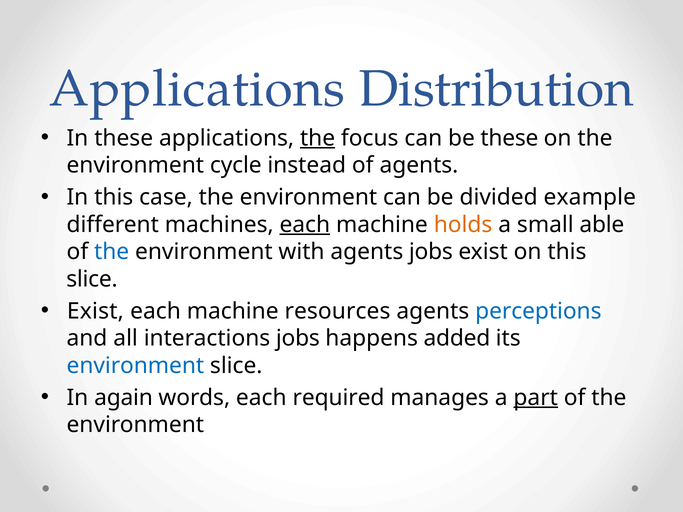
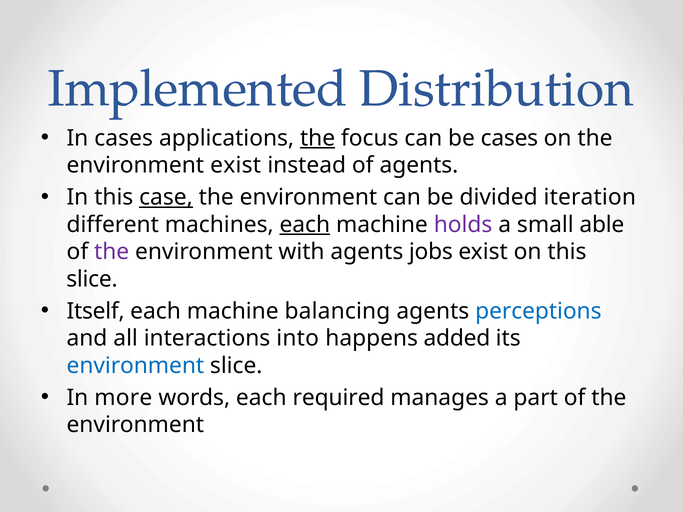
Applications at (197, 89): Applications -> Implemented
In these: these -> cases
be these: these -> cases
environment cycle: cycle -> exist
case underline: none -> present
example: example -> iteration
holds colour: orange -> purple
the at (112, 252) colour: blue -> purple
Exist at (95, 311): Exist -> Itself
resources: resources -> balancing
interactions jobs: jobs -> into
again: again -> more
part underline: present -> none
